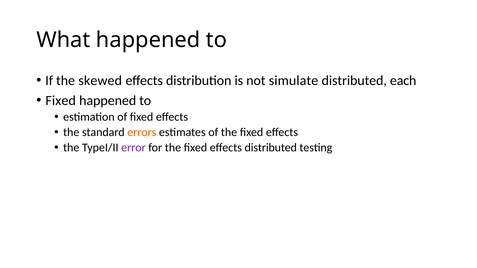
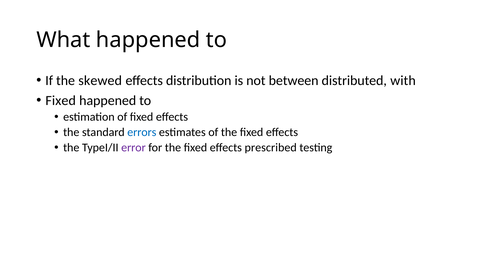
simulate: simulate -> between
each: each -> with
errors colour: orange -> blue
effects distributed: distributed -> prescribed
